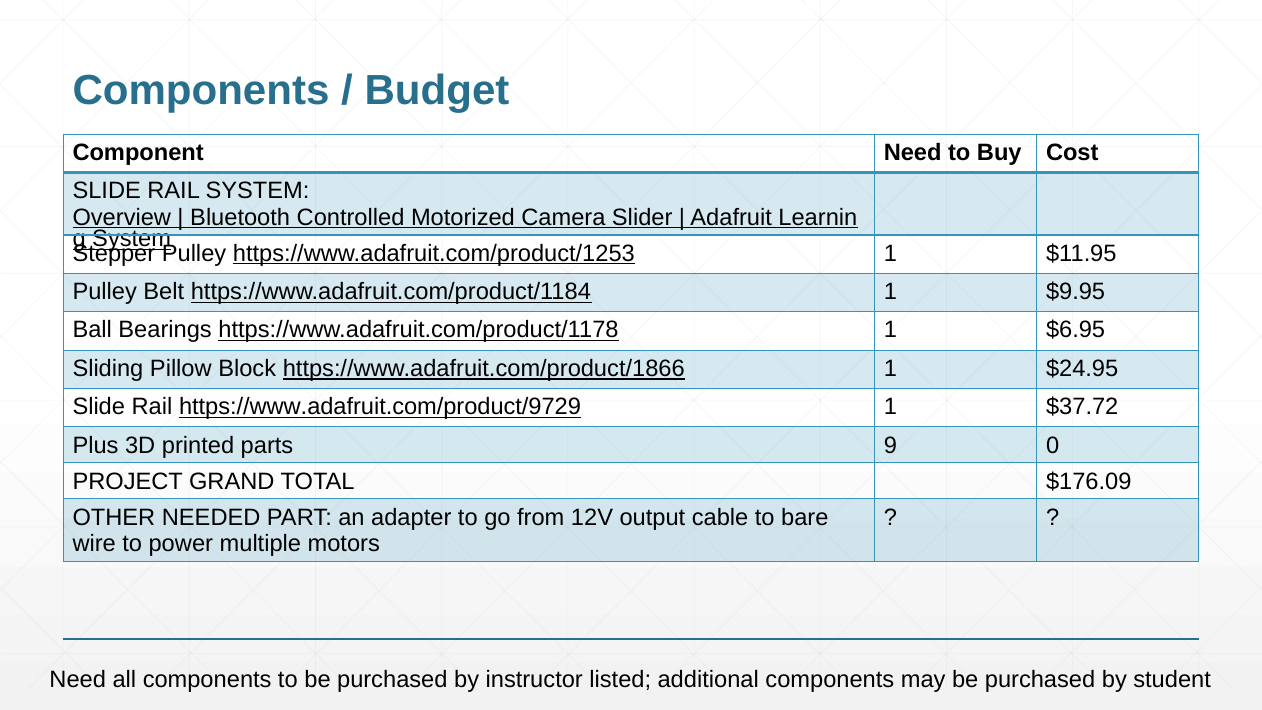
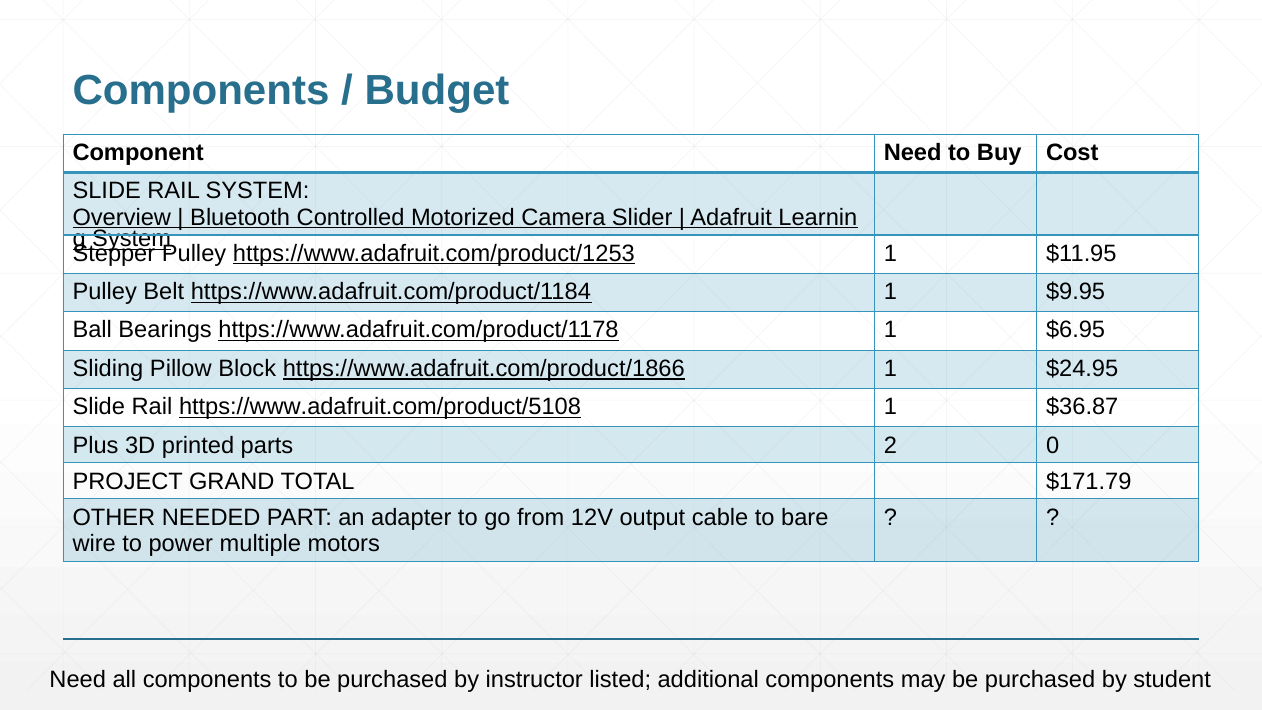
https://www.adafruit.com/product/9729: https://www.adafruit.com/product/9729 -> https://www.adafruit.com/product/5108
$37.72: $37.72 -> $36.87
9: 9 -> 2
$176.09: $176.09 -> $171.79
